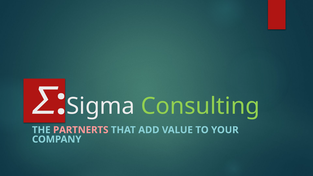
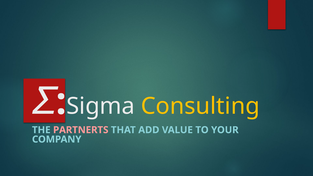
Consulting colour: light green -> yellow
